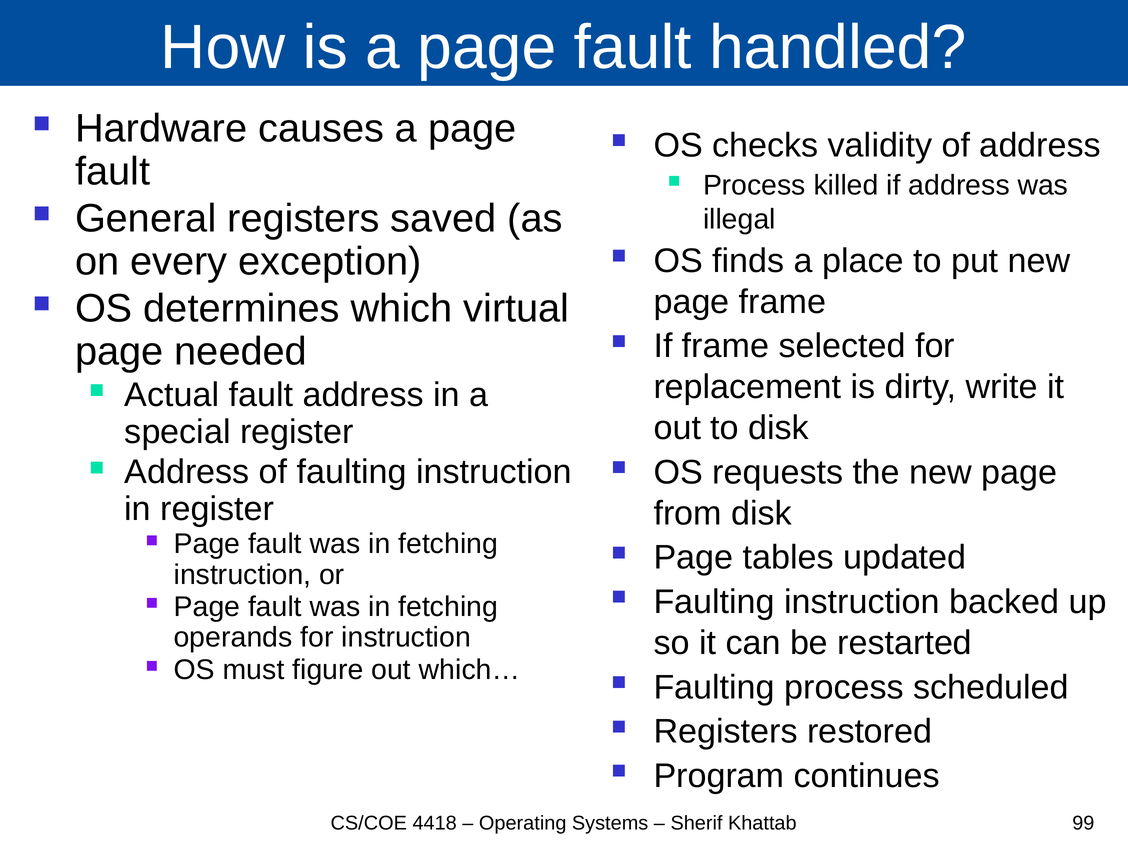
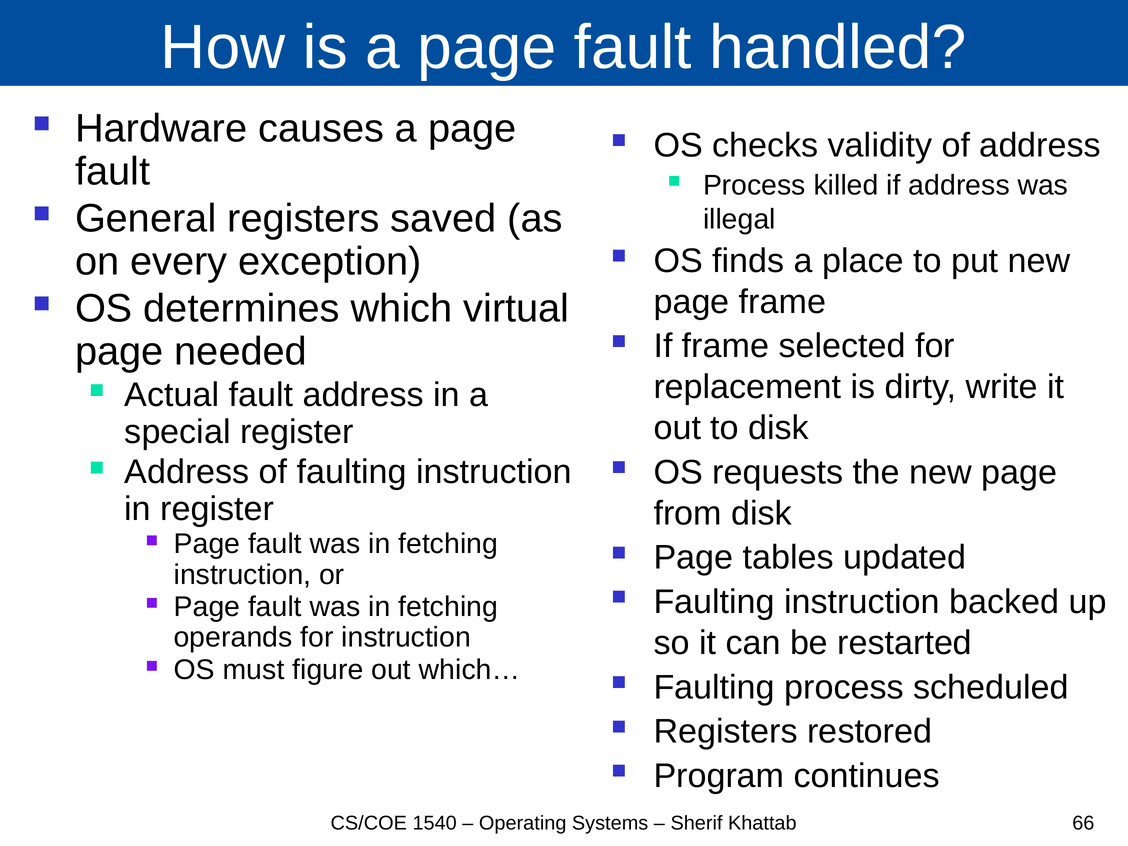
4418: 4418 -> 1540
99: 99 -> 66
